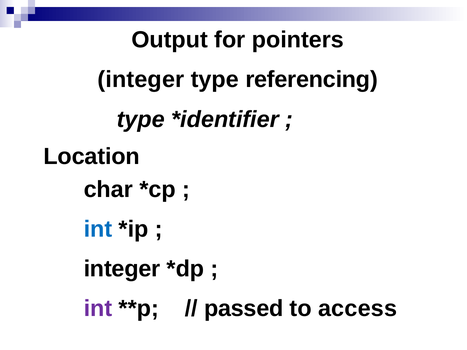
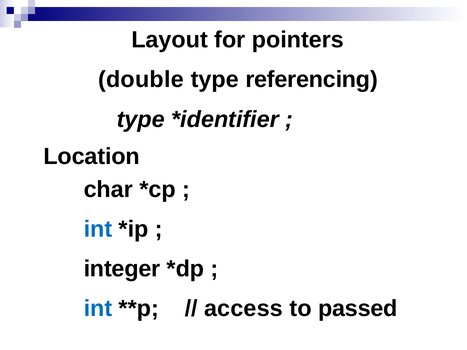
Output: Output -> Layout
integer at (141, 80): integer -> double
int at (98, 309) colour: purple -> blue
passed: passed -> access
access: access -> passed
